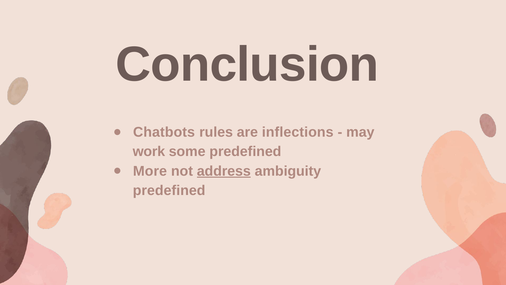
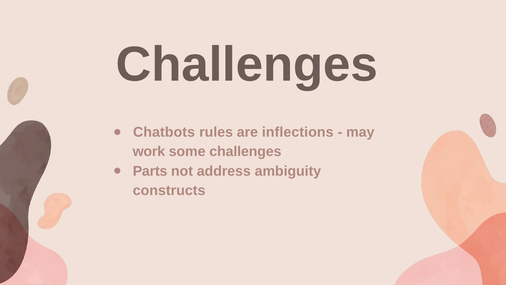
Conclusion at (247, 64): Conclusion -> Challenges
some predefined: predefined -> challenges
More: More -> Parts
address underline: present -> none
predefined at (169, 190): predefined -> constructs
